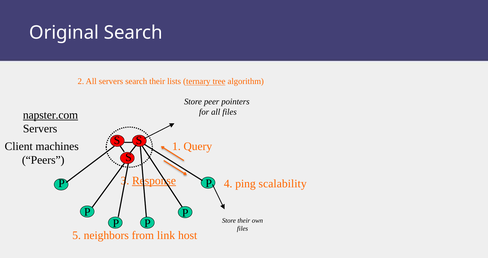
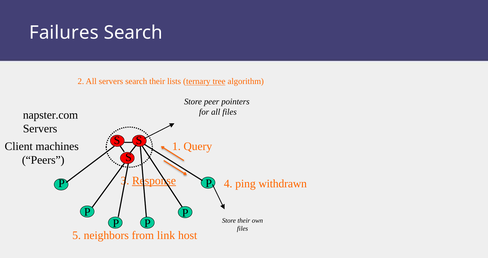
Original: Original -> Failures
napster.com underline: present -> none
scalability: scalability -> withdrawn
